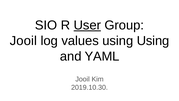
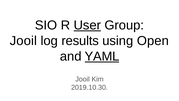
values: values -> results
using Using: Using -> Open
YAML underline: none -> present
